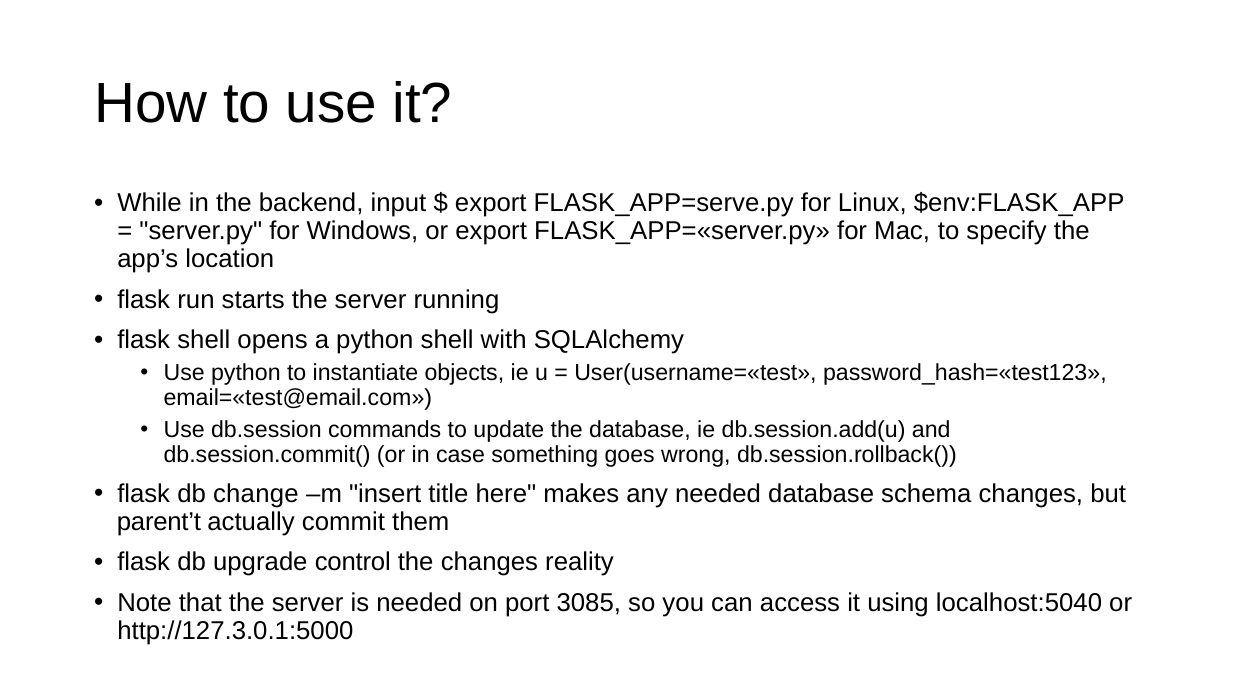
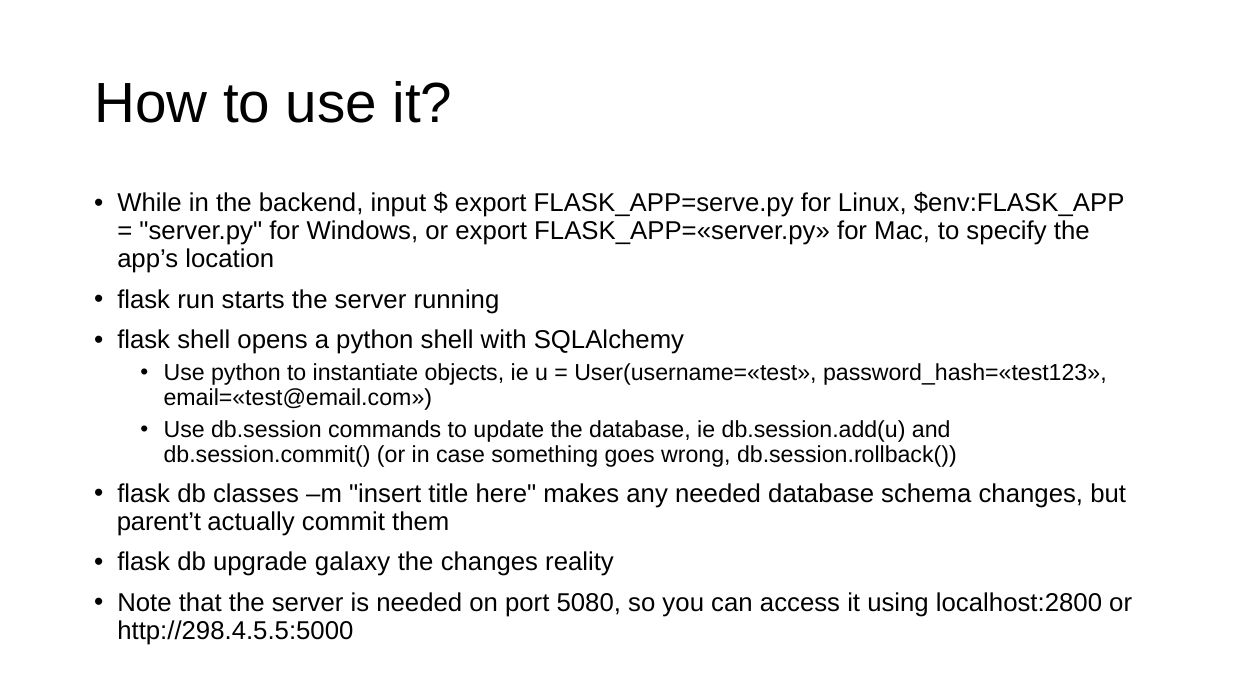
change: change -> classes
control: control -> galaxy
3085: 3085 -> 5080
localhost:5040: localhost:5040 -> localhost:2800
http://127.3.0.1:5000: http://127.3.0.1:5000 -> http://298.4.5.5:5000
